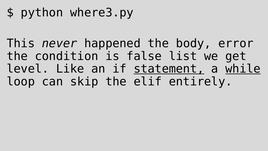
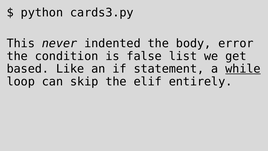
where3.py: where3.py -> cards3.py
happened: happened -> indented
level: level -> based
statement underline: present -> none
